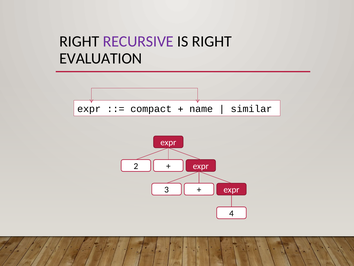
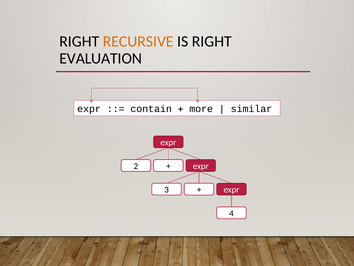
RECURSIVE colour: purple -> orange
compact: compact -> contain
name: name -> more
